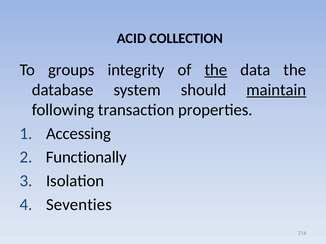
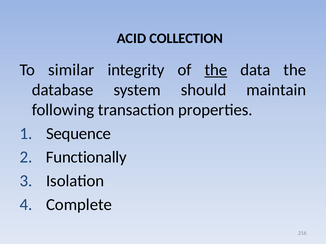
groups: groups -> similar
maintain underline: present -> none
Accessing: Accessing -> Sequence
Seventies: Seventies -> Complete
